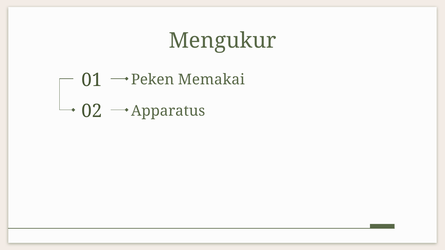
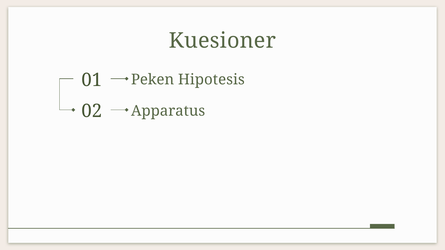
Mengukur: Mengukur -> Kuesioner
Memakai: Memakai -> Hipotesis
